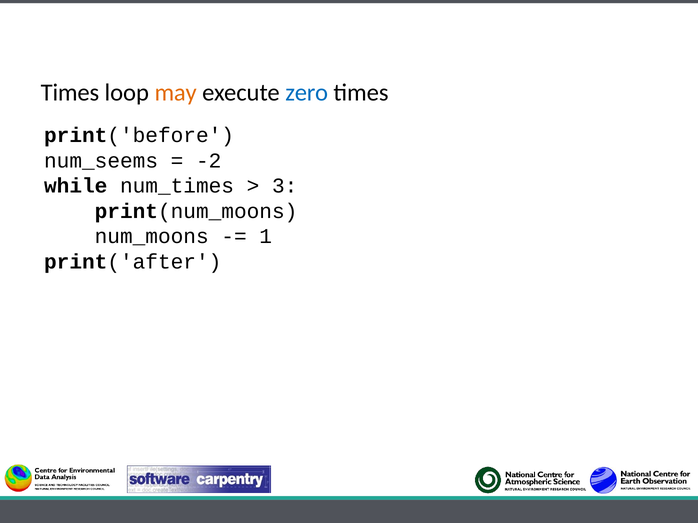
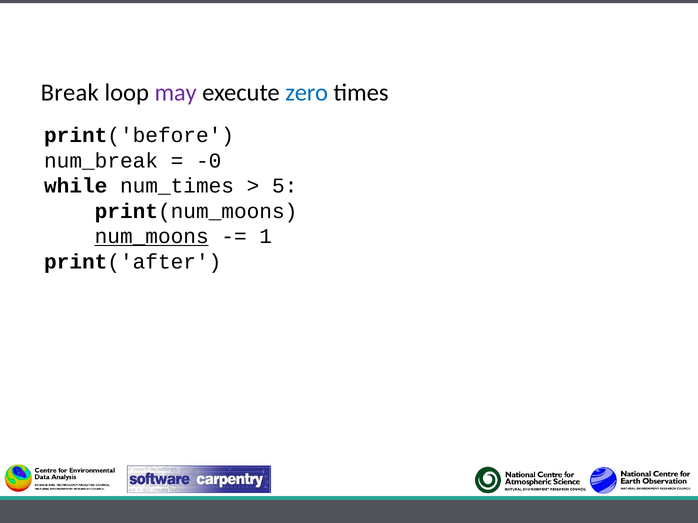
Times at (70, 93): Times -> Break
may colour: orange -> purple
num_seems: num_seems -> num_break
-2: -2 -> -0
3: 3 -> 5
num_moons underline: none -> present
